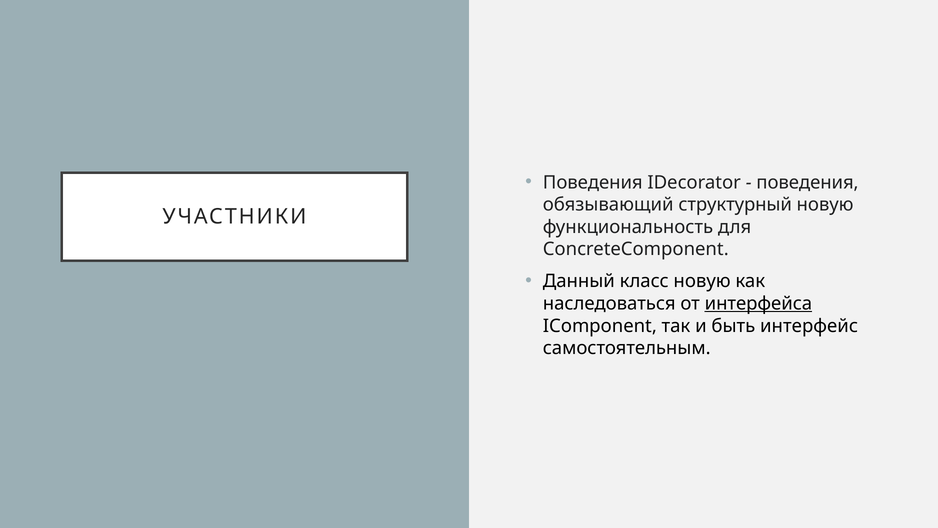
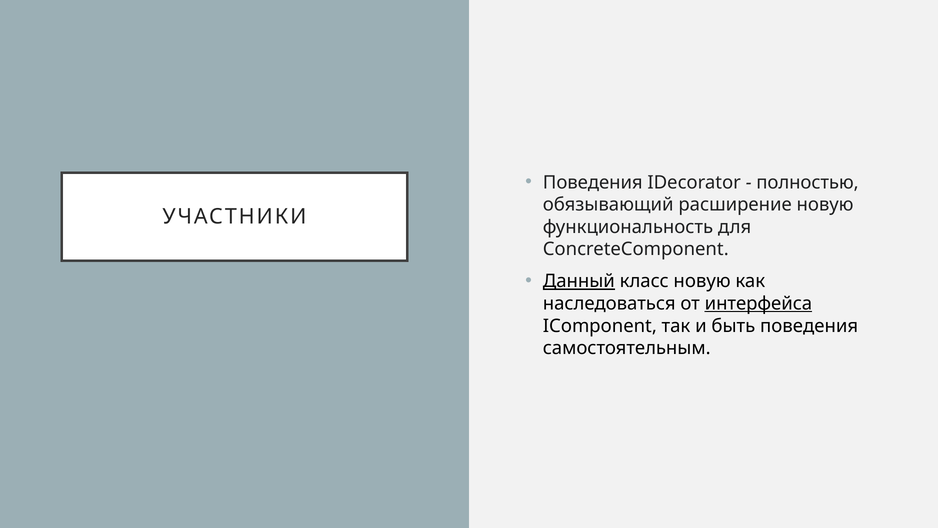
поведения at (807, 182): поведения -> полностью
структурный: структурный -> расширение
Данный underline: none -> present
быть интерфейс: интерфейс -> поведения
